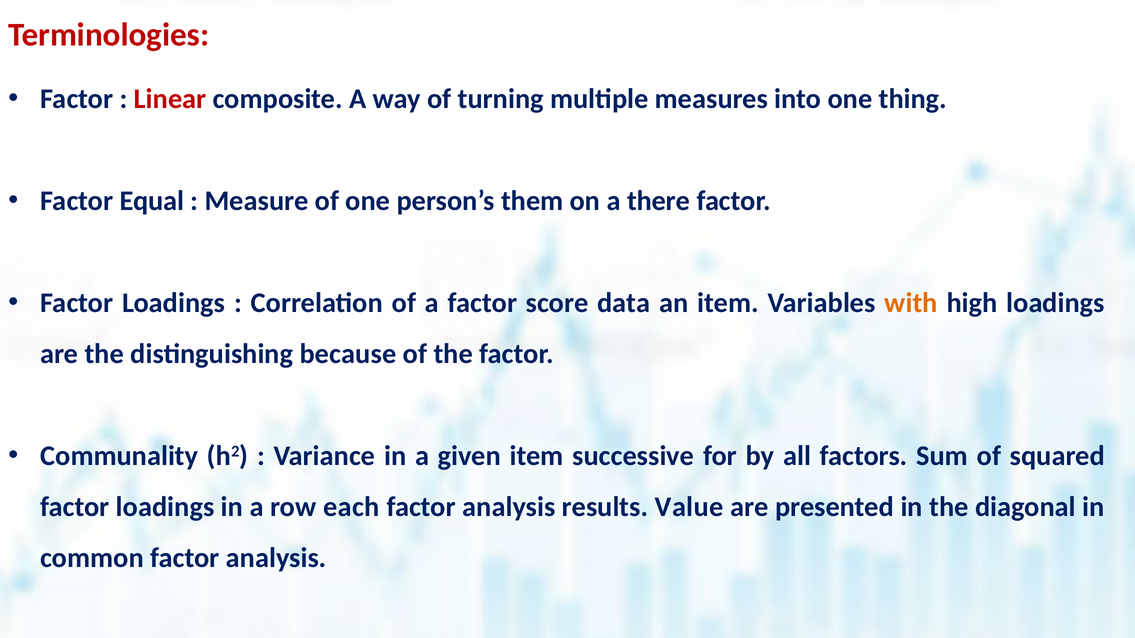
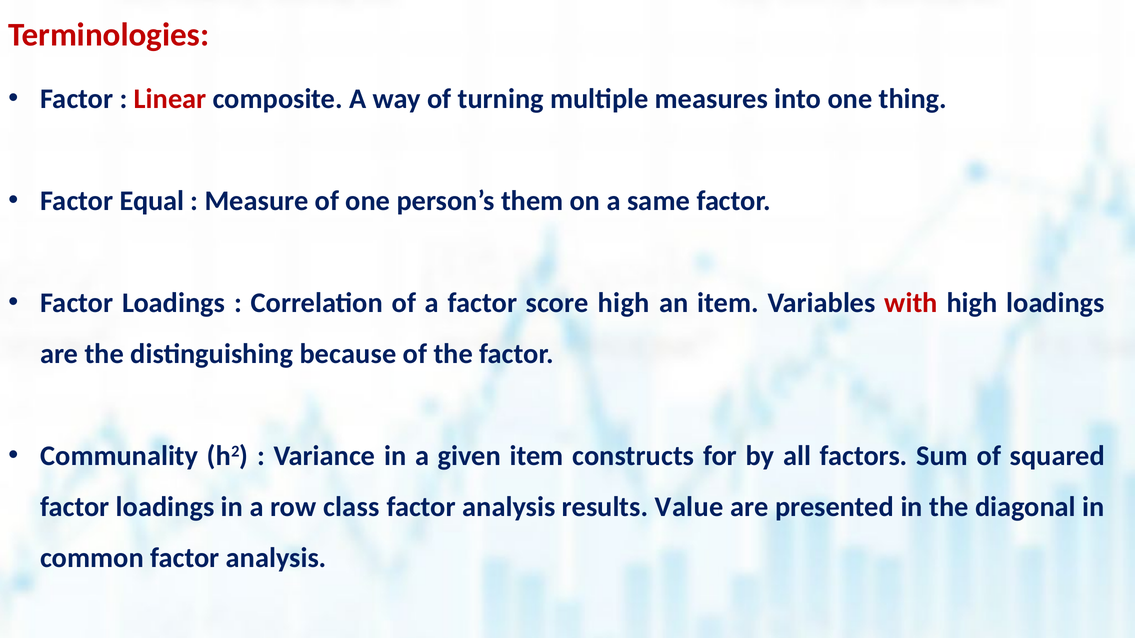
there: there -> same
score data: data -> high
with colour: orange -> red
successive: successive -> constructs
each: each -> class
